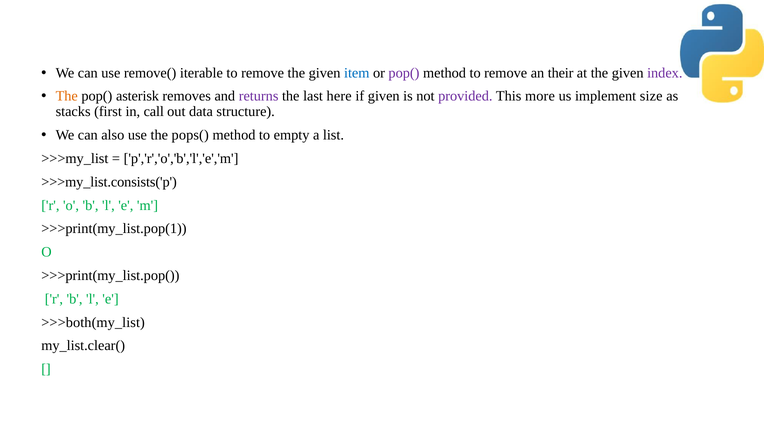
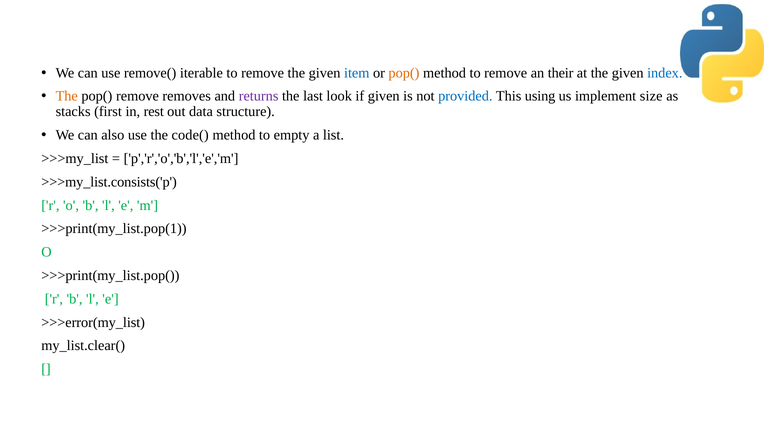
pop( at (404, 73) colour: purple -> orange
index colour: purple -> blue
pop( asterisk: asterisk -> remove
here: here -> look
provided colour: purple -> blue
more: more -> using
call: call -> rest
pops(: pops( -> code(
>>>both(my_list: >>>both(my_list -> >>>error(my_list
